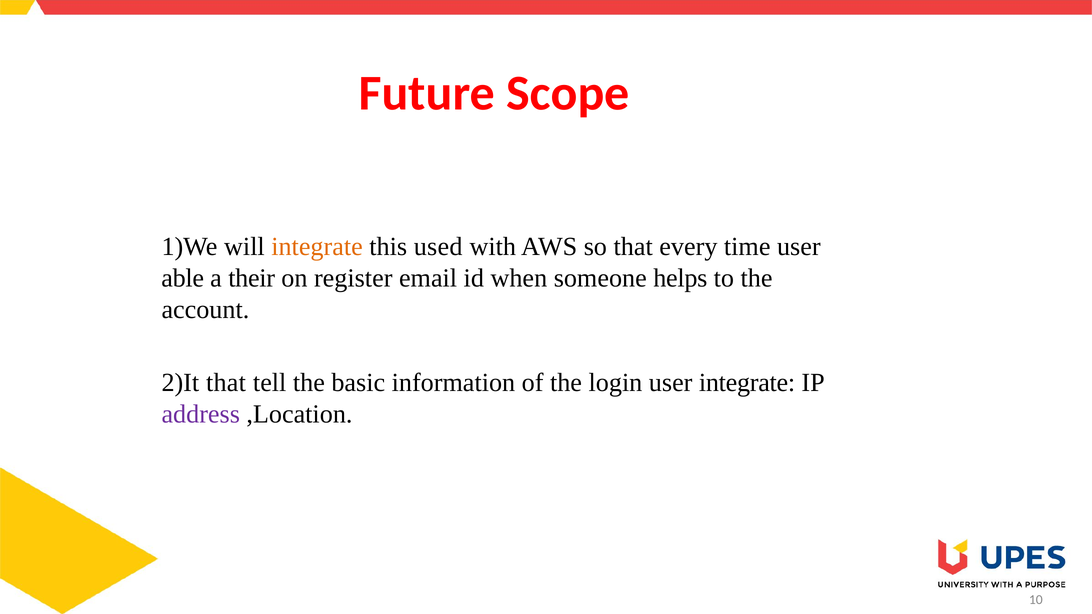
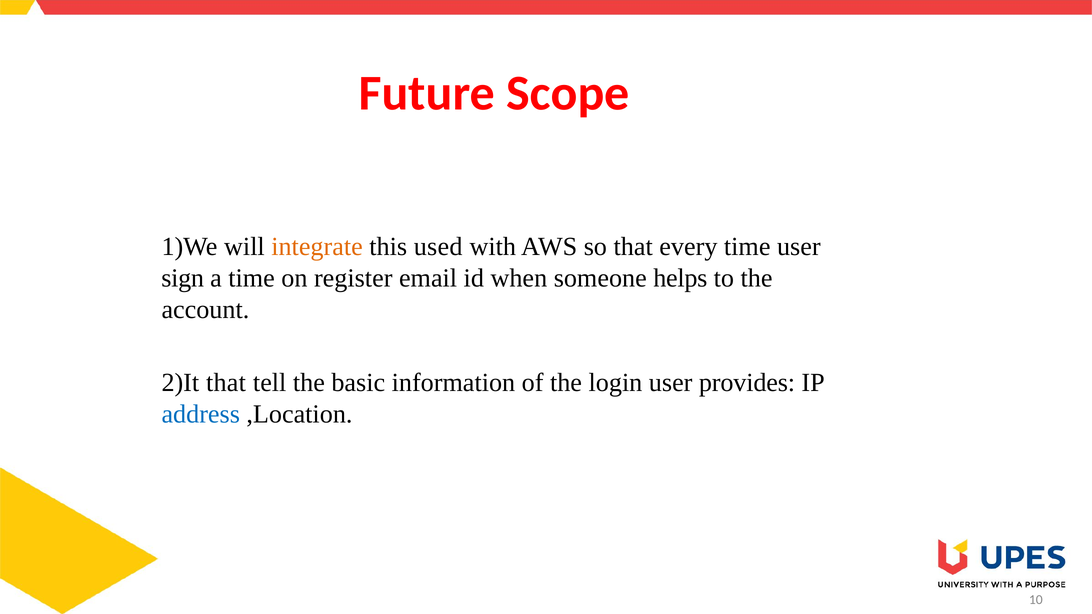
able: able -> sign
a their: their -> time
user integrate: integrate -> provides
address colour: purple -> blue
